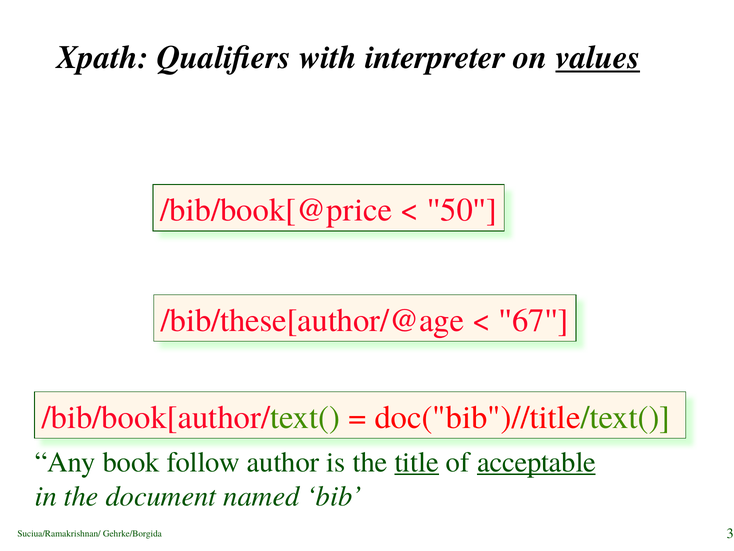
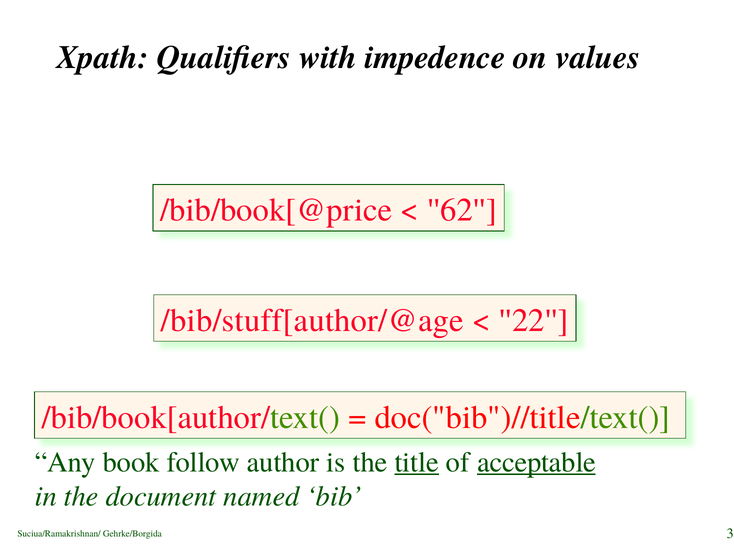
interpreter: interpreter -> impedence
values underline: present -> none
50: 50 -> 62
/bib/these[author/@age: /bib/these[author/@age -> /bib/stuff[author/@age
67: 67 -> 22
